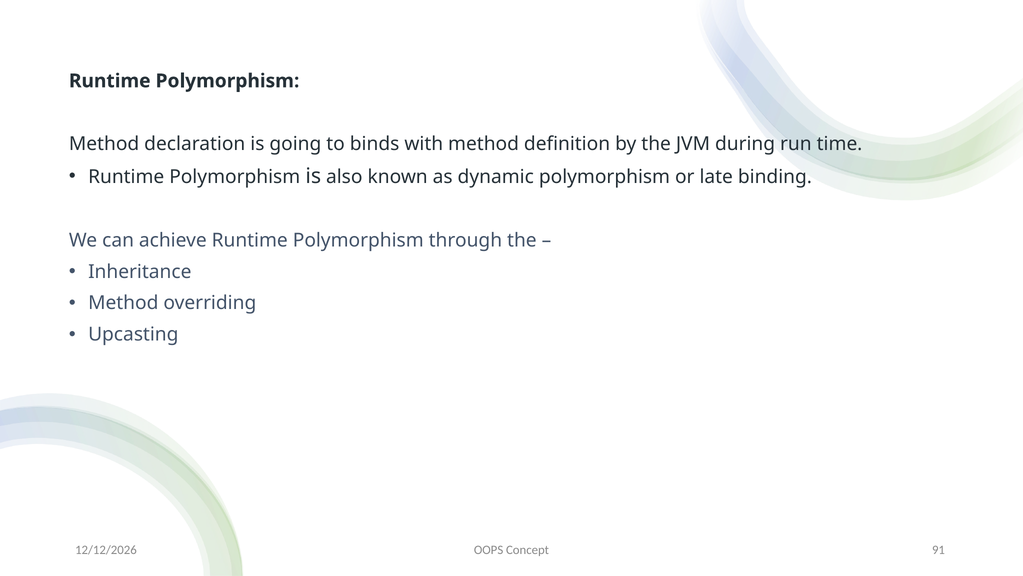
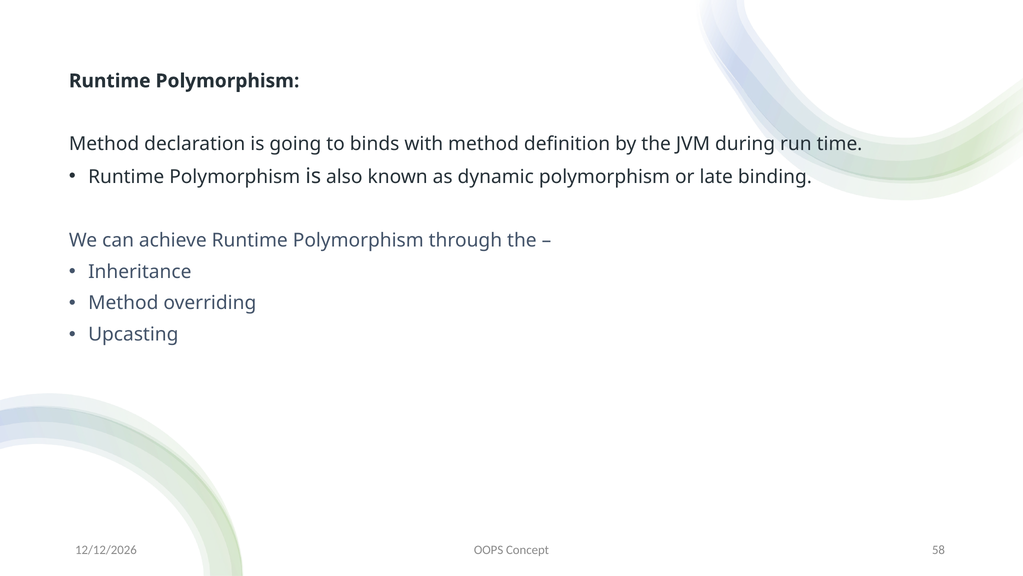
91: 91 -> 58
